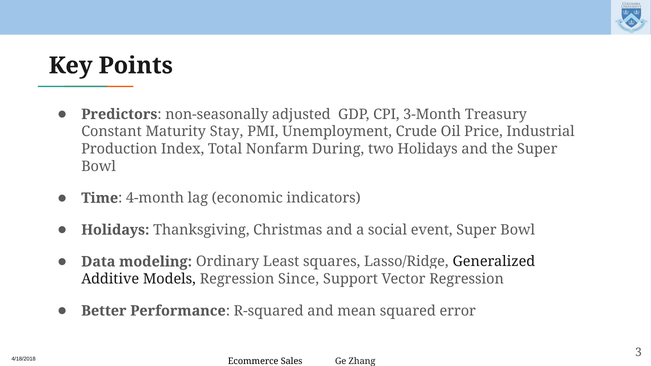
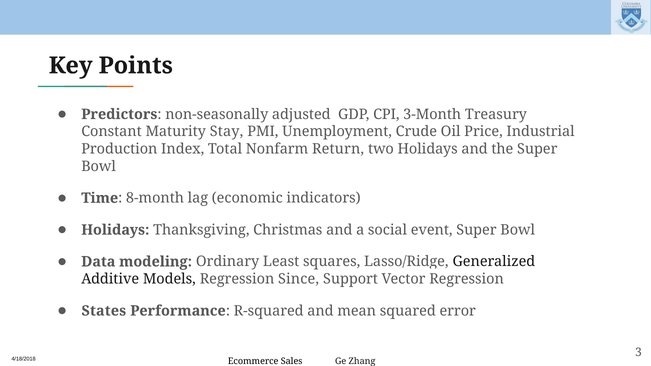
During: During -> Return
4-month: 4-month -> 8-month
Better: Better -> States
